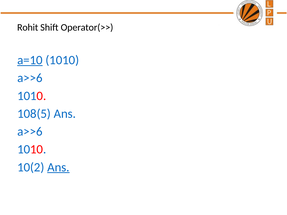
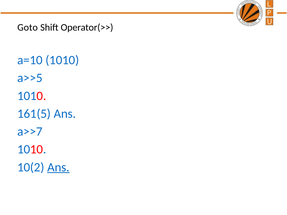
Rohit: Rohit -> Goto
a=10 underline: present -> none
a>>6 at (30, 78): a>>6 -> a>>5
108(5: 108(5 -> 161(5
a>>6 at (30, 132): a>>6 -> a>>7
